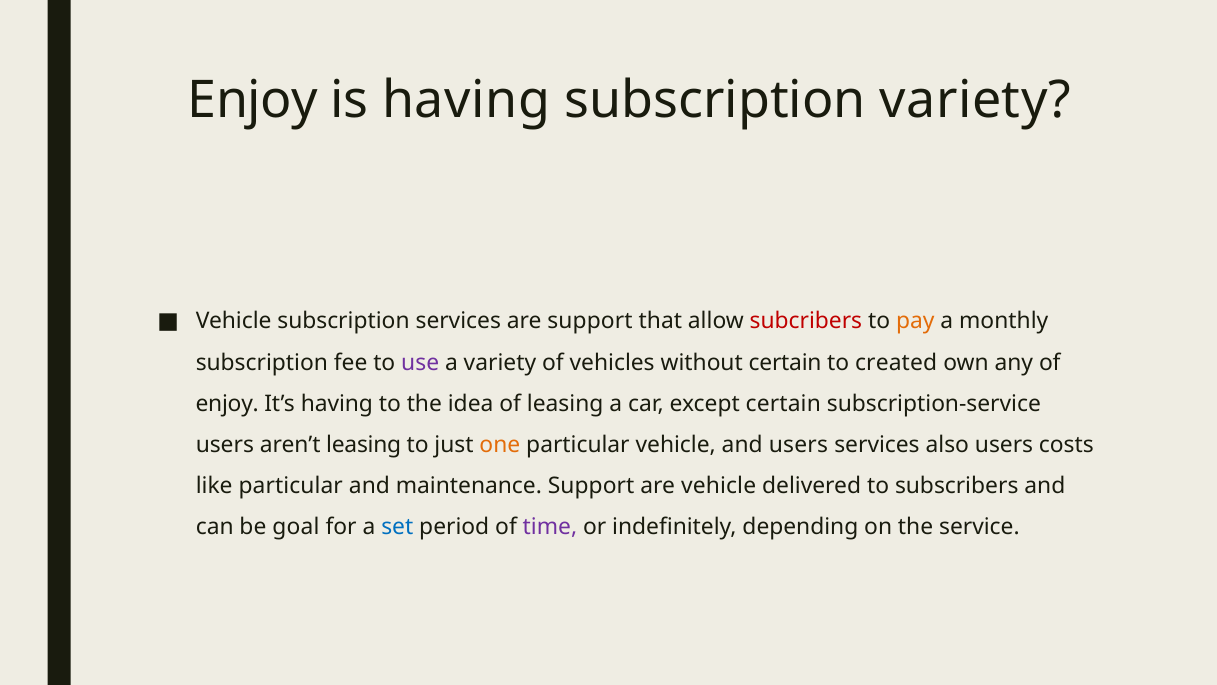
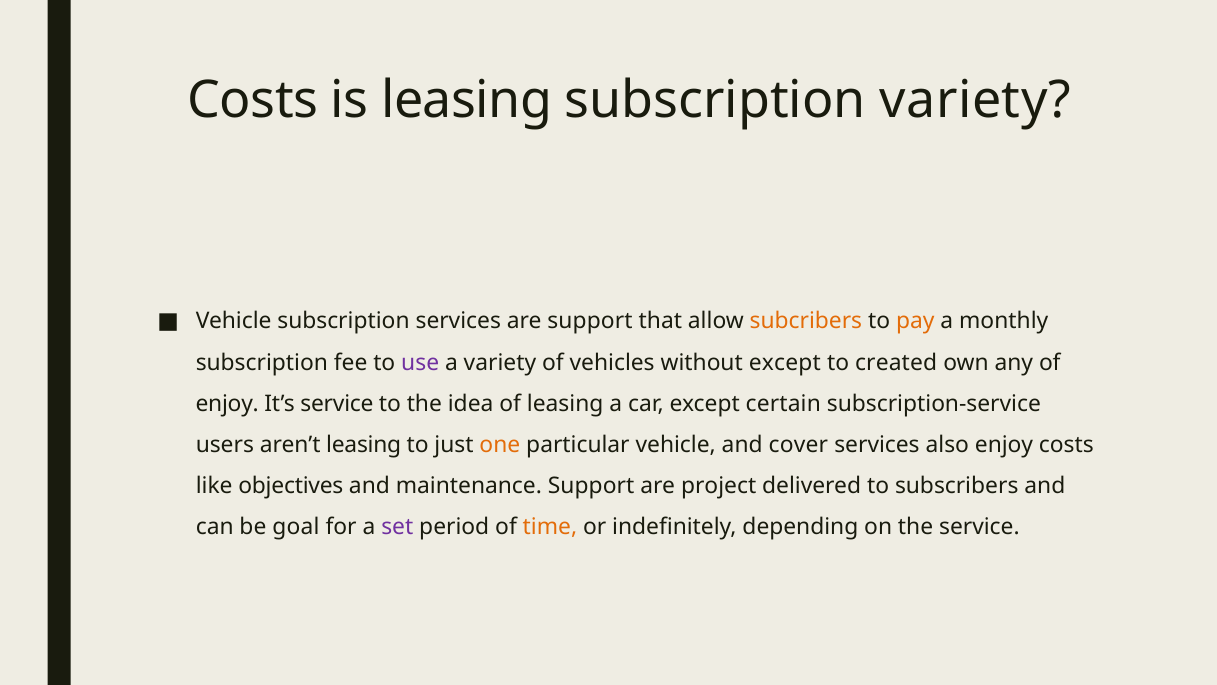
Enjoy at (253, 100): Enjoy -> Costs
is having: having -> leasing
subcribers colour: red -> orange
without certain: certain -> except
It’s having: having -> service
and users: users -> cover
also users: users -> enjoy
like particular: particular -> objectives
are vehicle: vehicle -> project
set colour: blue -> purple
time colour: purple -> orange
